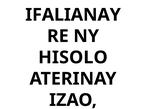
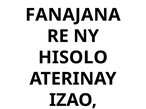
IFALIANAY: IFALIANAY -> FANAJANA
